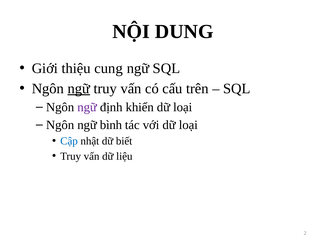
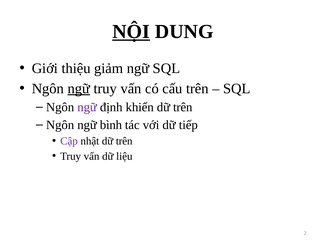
NỘI underline: none -> present
cung: cung -> giảm
loại at (183, 107): loại -> trên
với dữ loại: loại -> tiếp
Cập colour: blue -> purple
nhật dữ biết: biết -> trên
